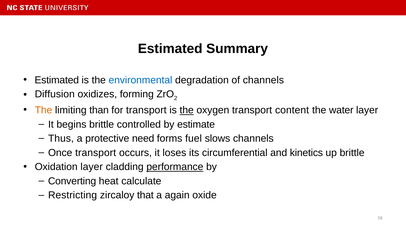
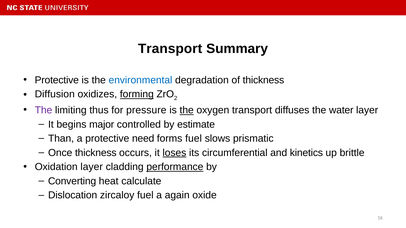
Estimated at (170, 49): Estimated -> Transport
Estimated at (57, 80): Estimated -> Protective
of channels: channels -> thickness
forming underline: none -> present
The at (44, 110) colour: orange -> purple
than: than -> thus
for transport: transport -> pressure
content: content -> diffuses
begins brittle: brittle -> major
Thus: Thus -> Than
slows channels: channels -> prismatic
Once transport: transport -> thickness
loses underline: none -> present
Restricting: Restricting -> Dislocation
zircaloy that: that -> fuel
